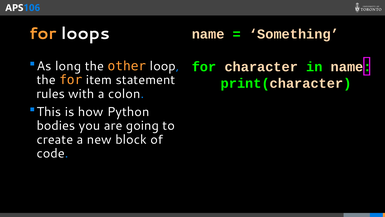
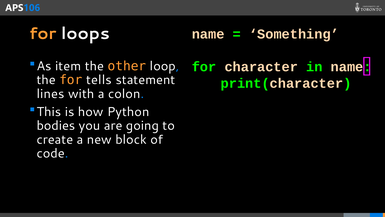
long: long -> item
item: item -> tells
rules: rules -> lines
